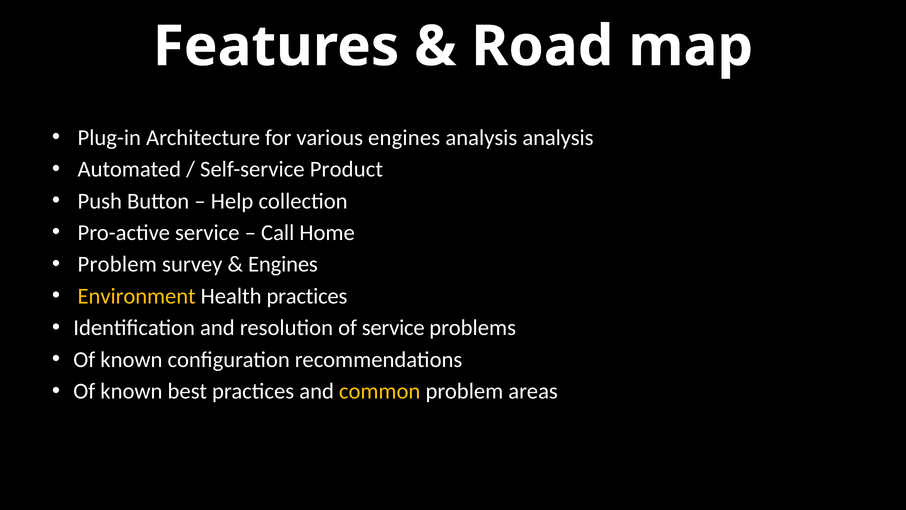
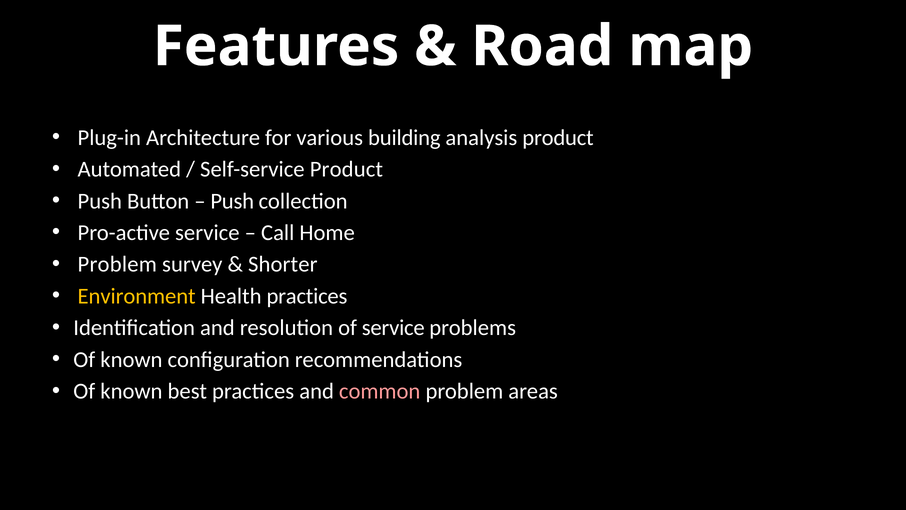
various engines: engines -> building
analysis analysis: analysis -> product
Help at (232, 201): Help -> Push
Engines at (283, 264): Engines -> Shorter
common colour: yellow -> pink
